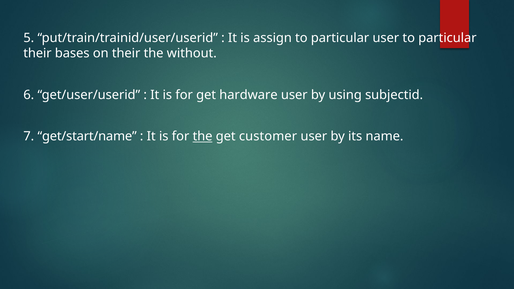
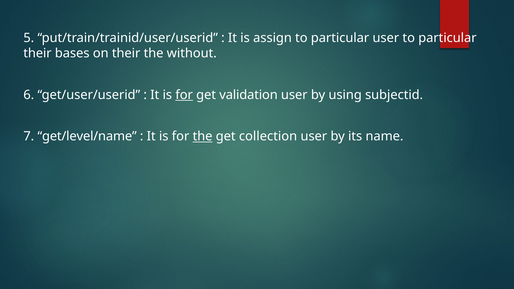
for at (184, 95) underline: none -> present
hardware: hardware -> validation
get/start/name: get/start/name -> get/level/name
customer: customer -> collection
